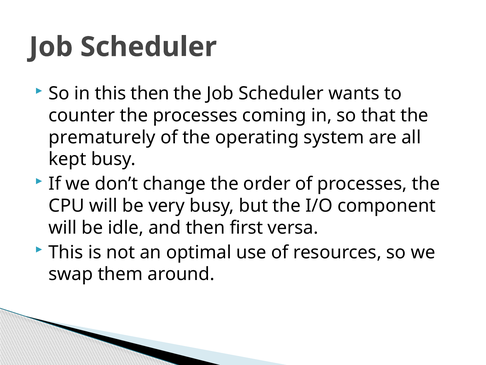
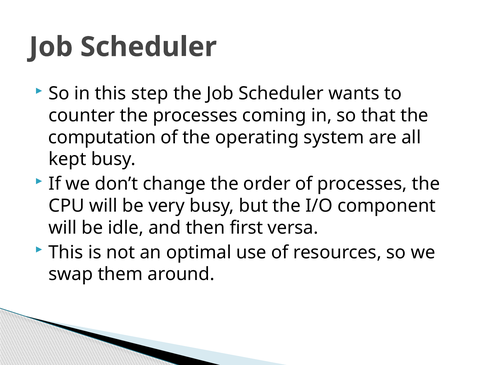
this then: then -> step
prematurely: prematurely -> computation
